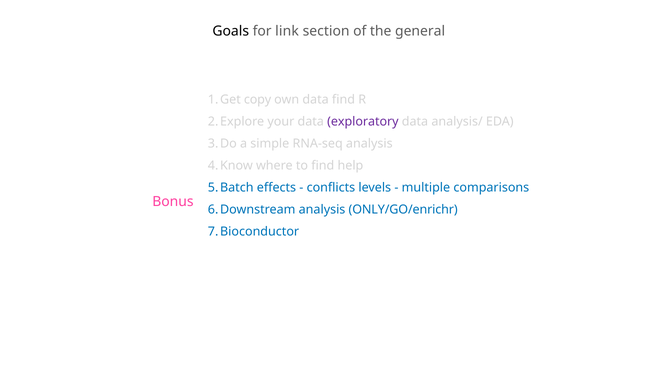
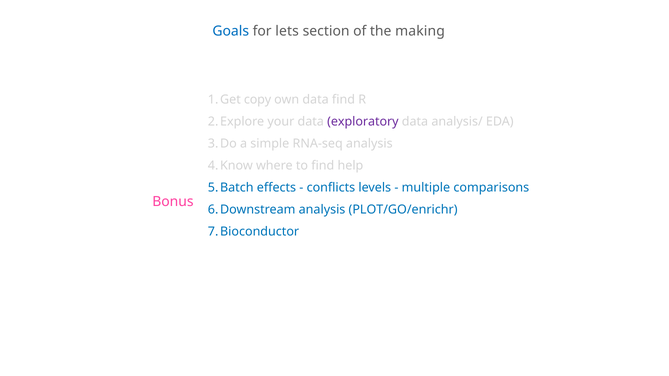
Goals colour: black -> blue
link: link -> lets
general: general -> making
ONLY/GO/enrichr: ONLY/GO/enrichr -> PLOT/GO/enrichr
